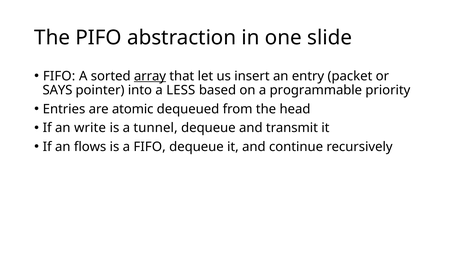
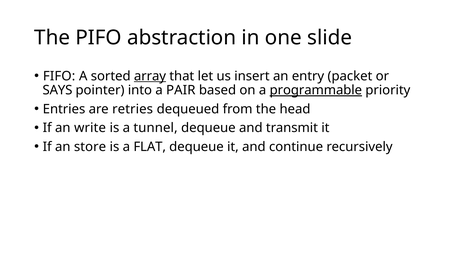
LESS: LESS -> PAIR
programmable underline: none -> present
atomic: atomic -> retries
flows: flows -> store
a FIFO: FIFO -> FLAT
